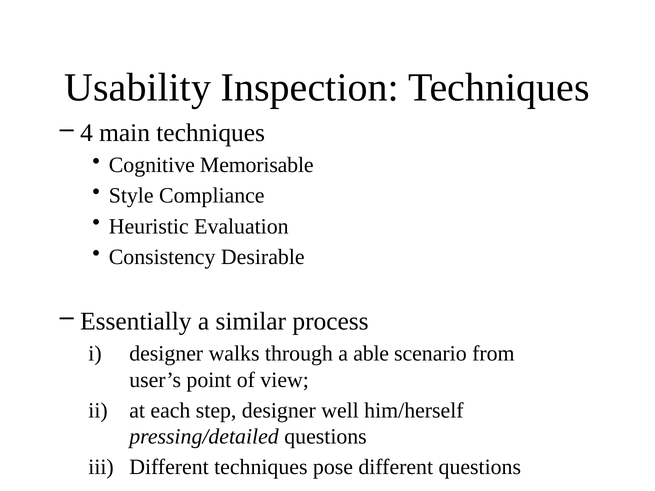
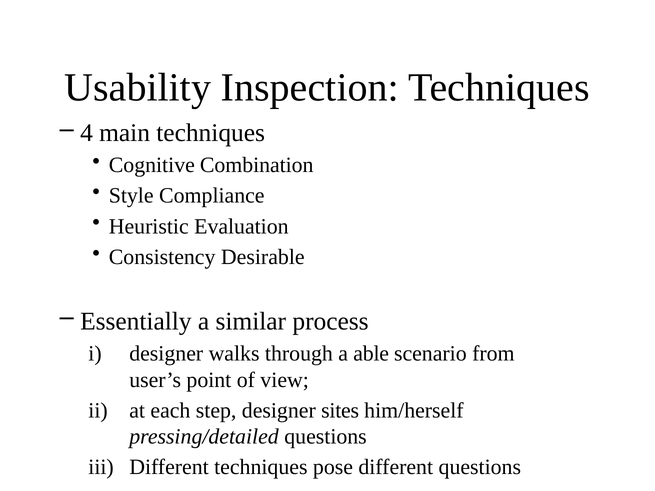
Memorisable: Memorisable -> Combination
well: well -> sites
